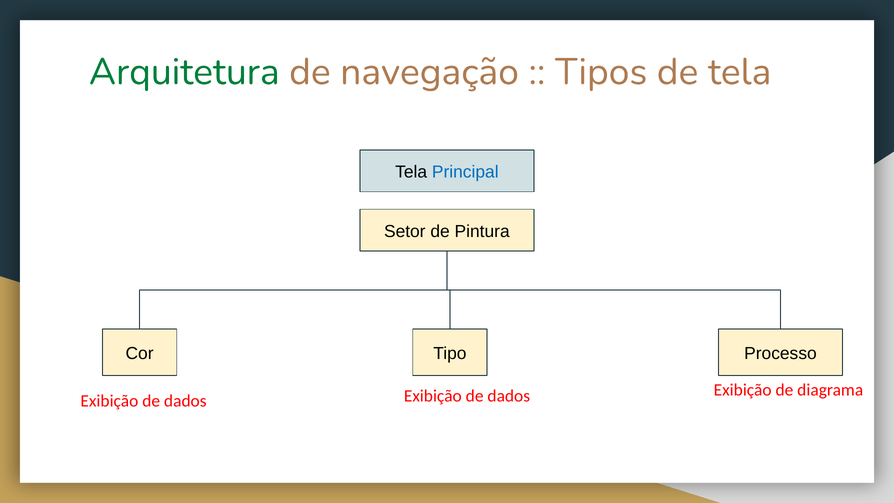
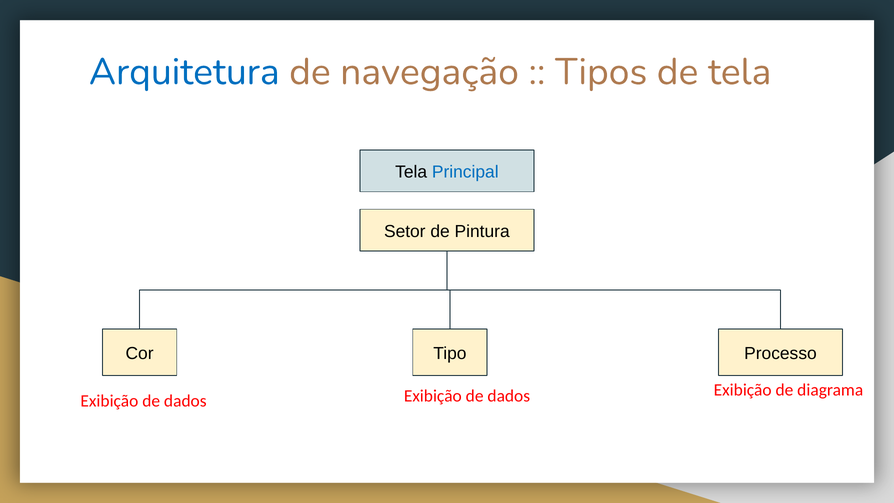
Arquitetura colour: green -> blue
